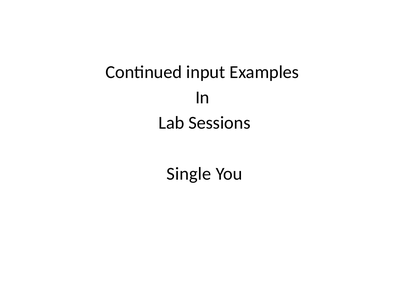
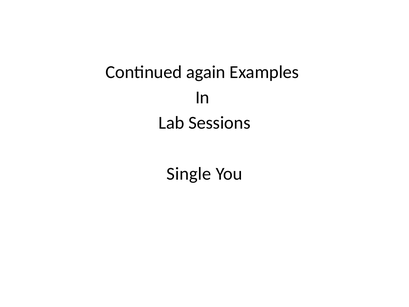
input: input -> again
